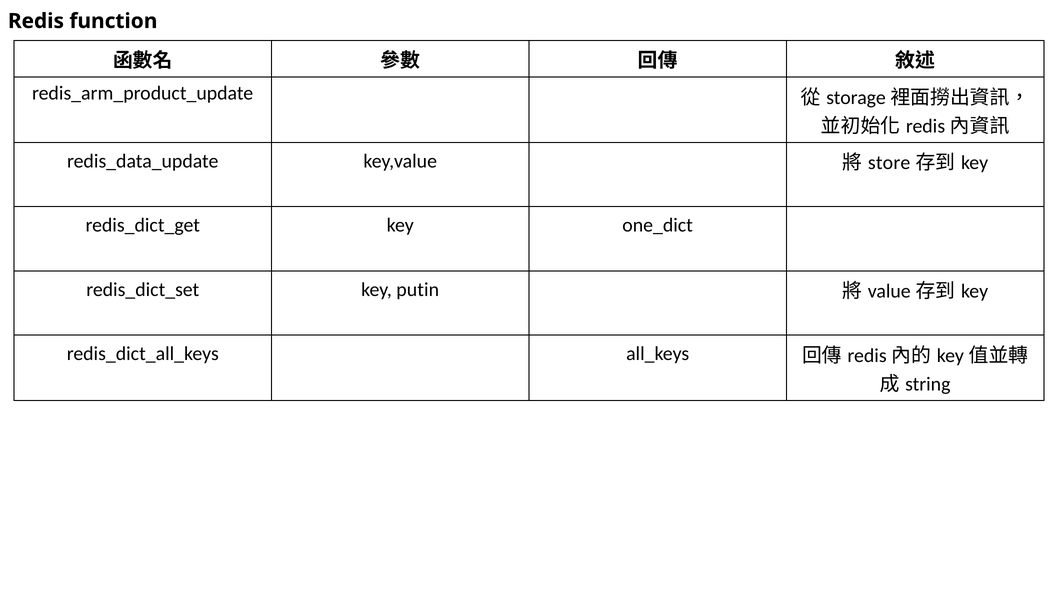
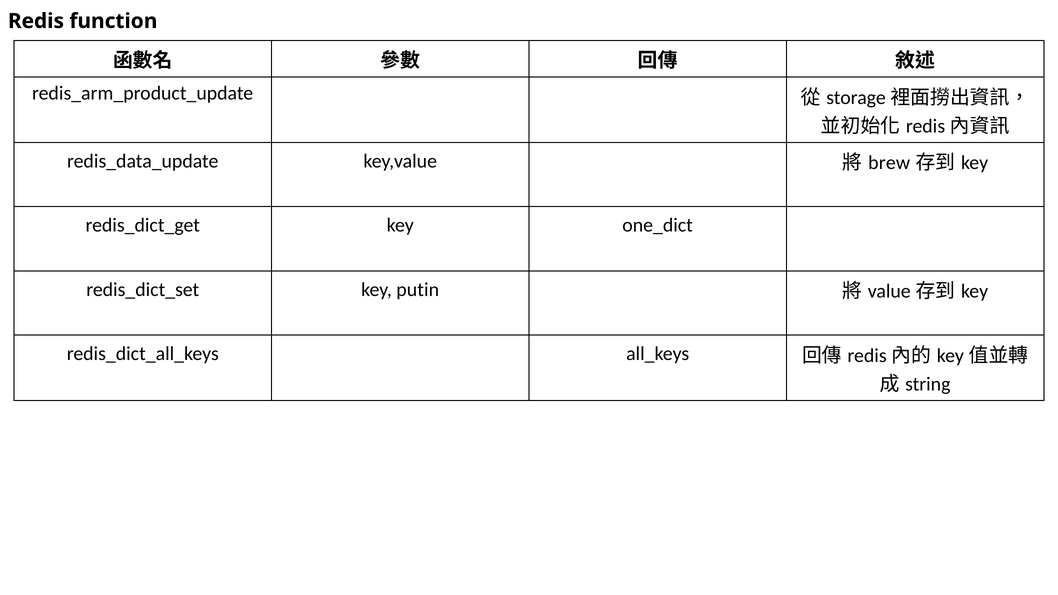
store: store -> brew
